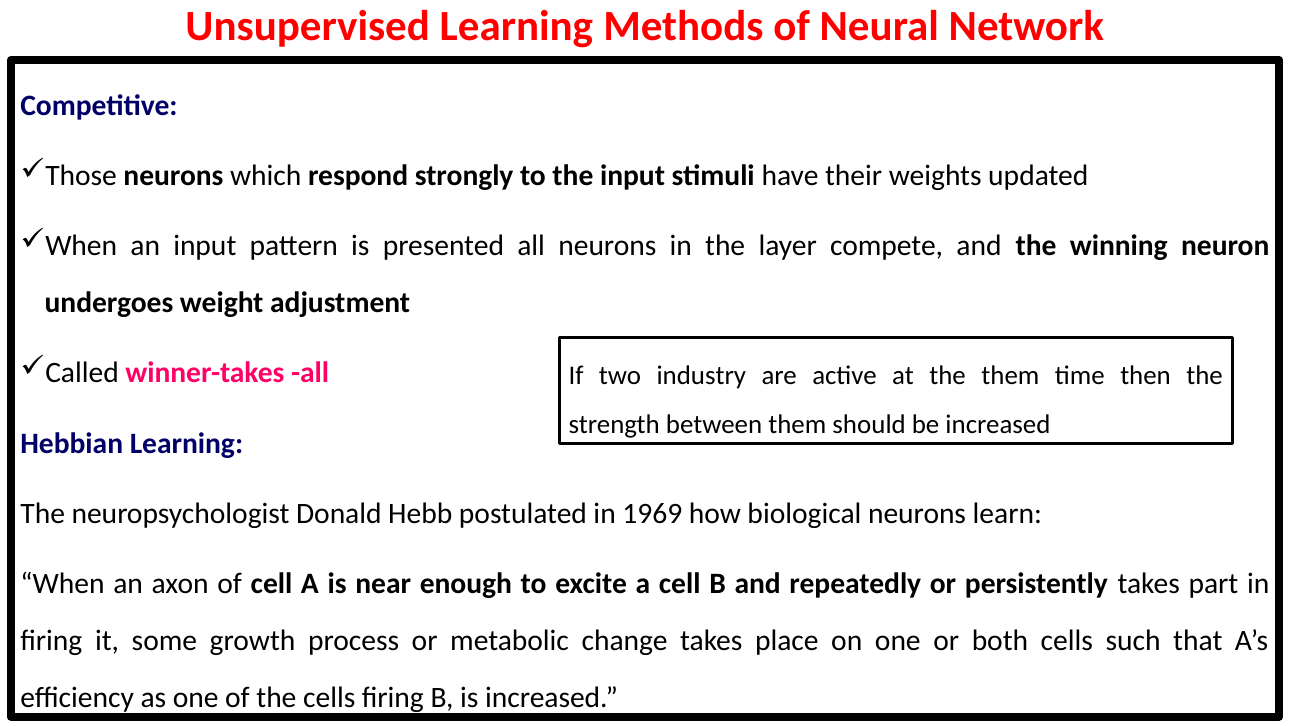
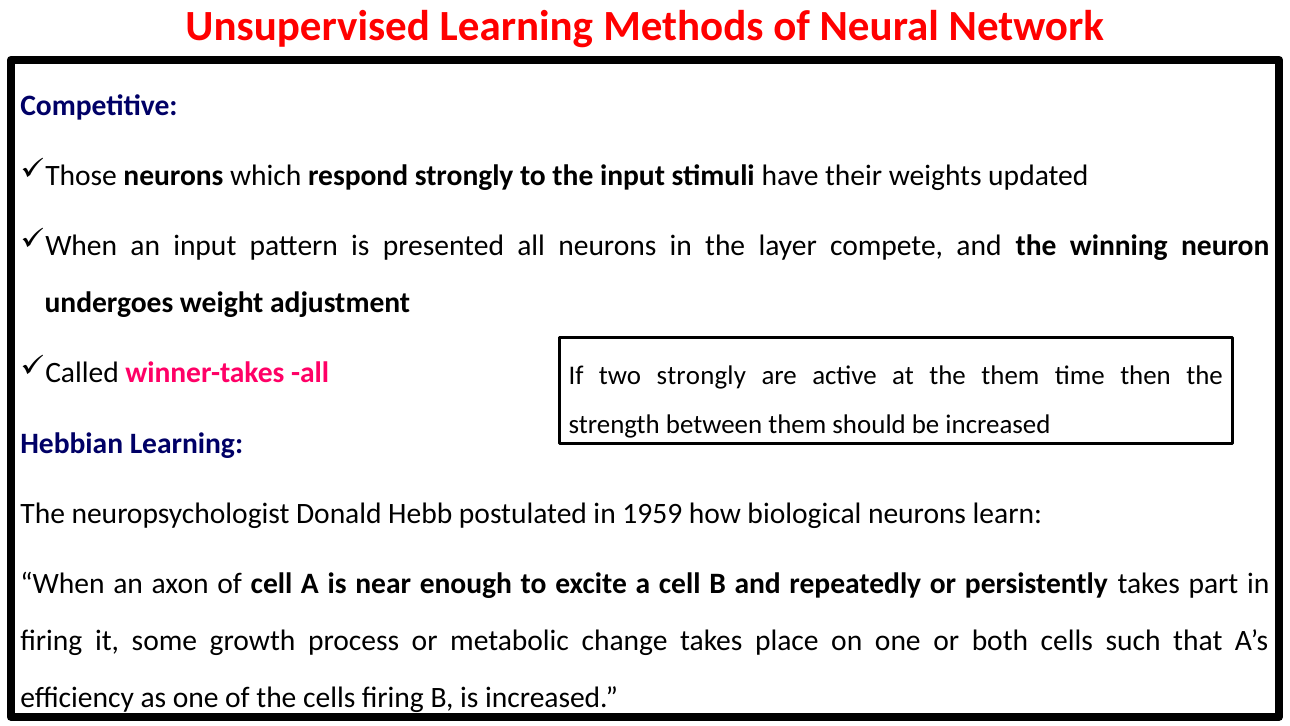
two industry: industry -> strongly
1969: 1969 -> 1959
